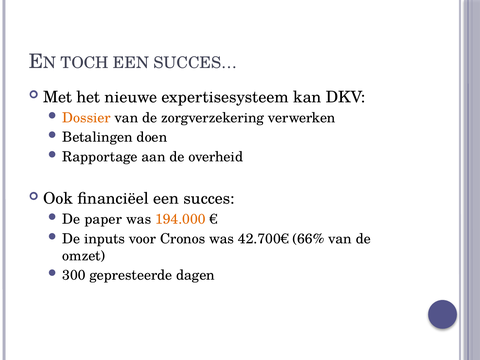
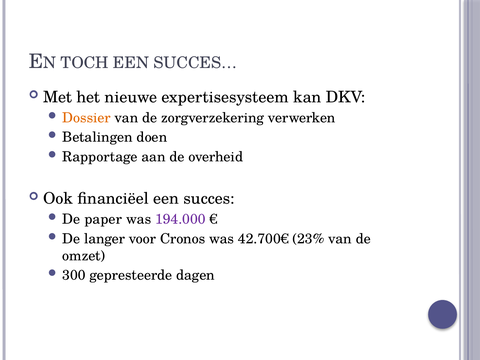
194.000 colour: orange -> purple
inputs: inputs -> langer
66%: 66% -> 23%
